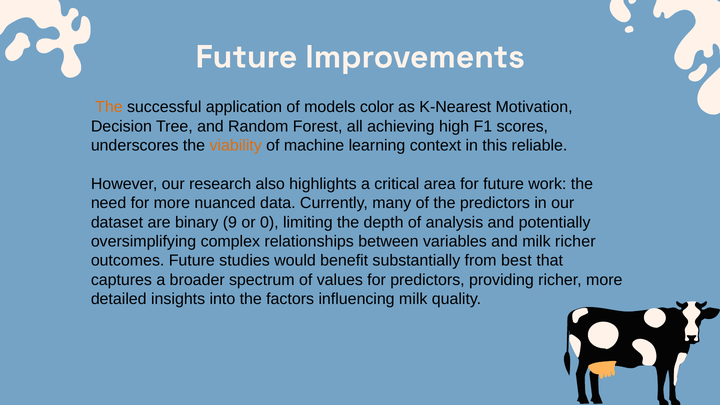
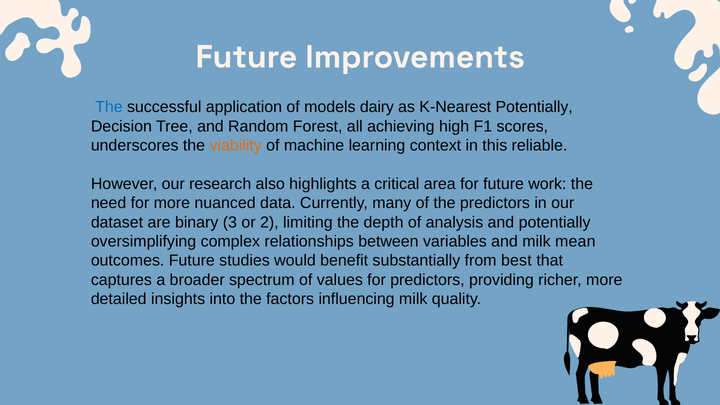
The at (109, 107) colour: orange -> blue
color: color -> dairy
K-Nearest Motivation: Motivation -> Potentially
9: 9 -> 3
0: 0 -> 2
milk richer: richer -> mean
